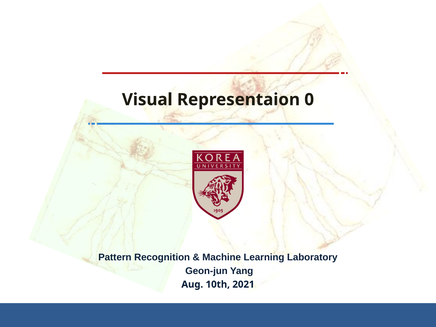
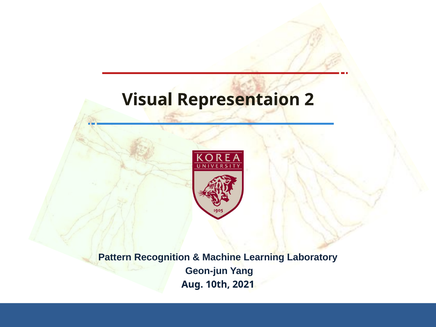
0: 0 -> 2
